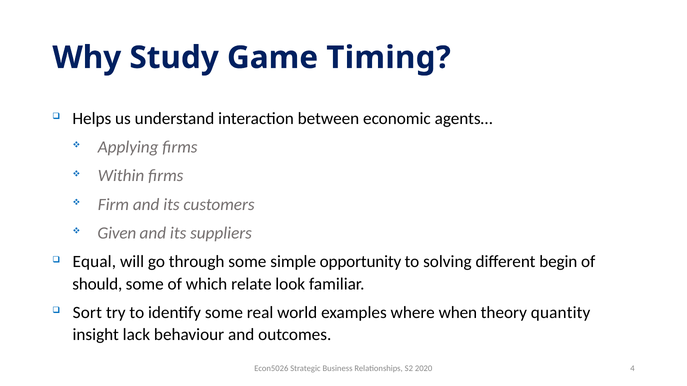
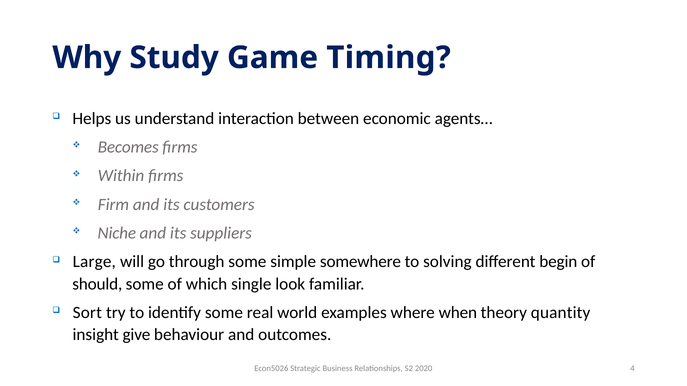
Applying: Applying -> Becomes
Given: Given -> Niche
Equal: Equal -> Large
opportunity: opportunity -> somewhere
relate: relate -> single
lack: lack -> give
